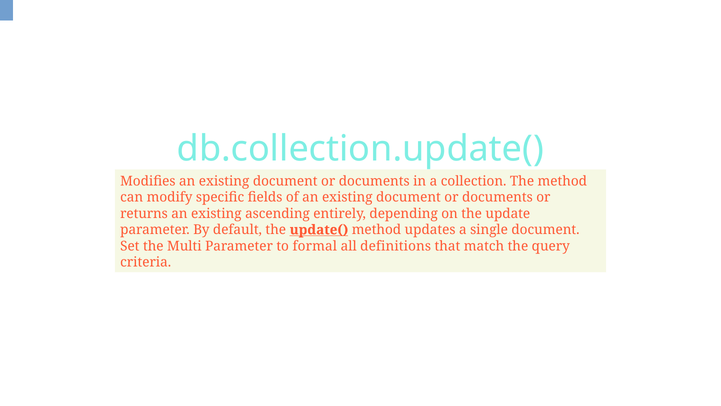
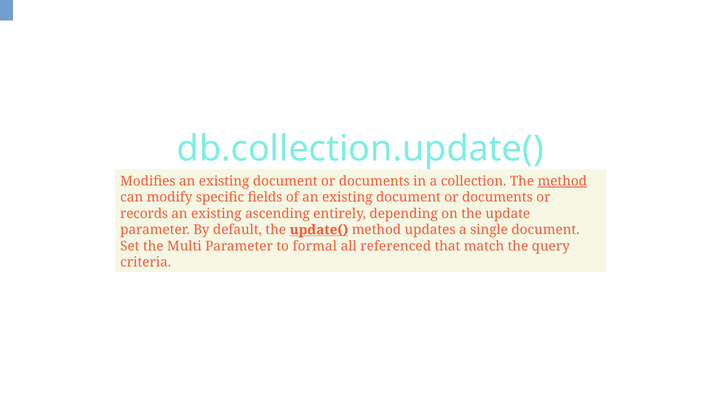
method at (562, 181) underline: none -> present
returns: returns -> records
definitions: definitions -> referenced
